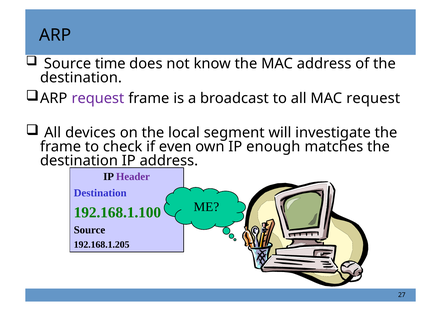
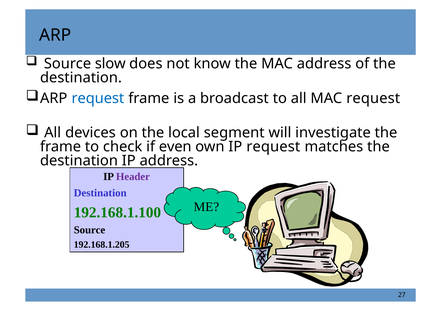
time: time -> slow
request at (98, 99) colour: purple -> blue
IP enough: enough -> request
